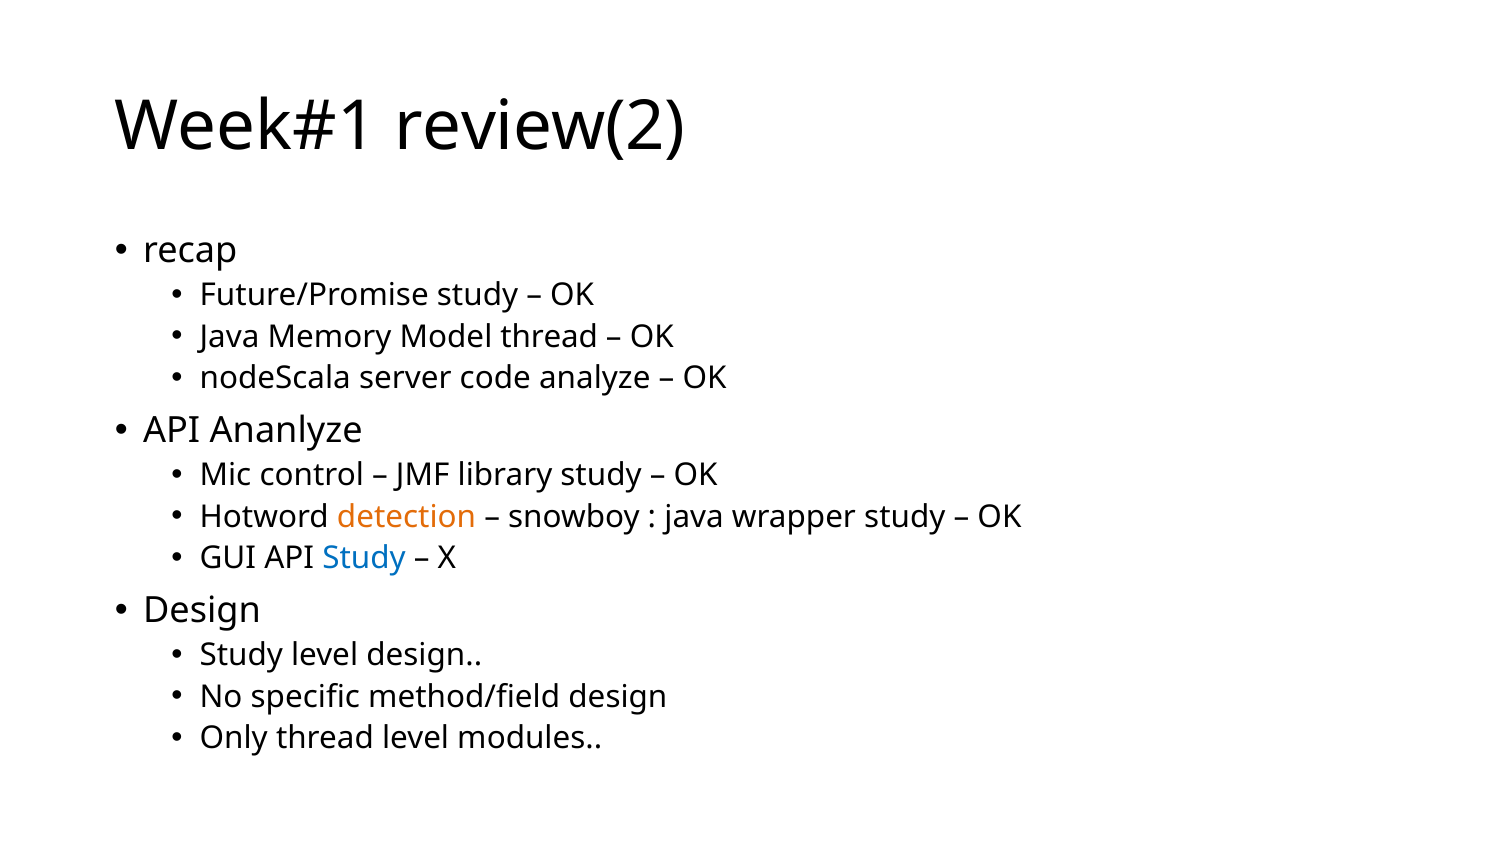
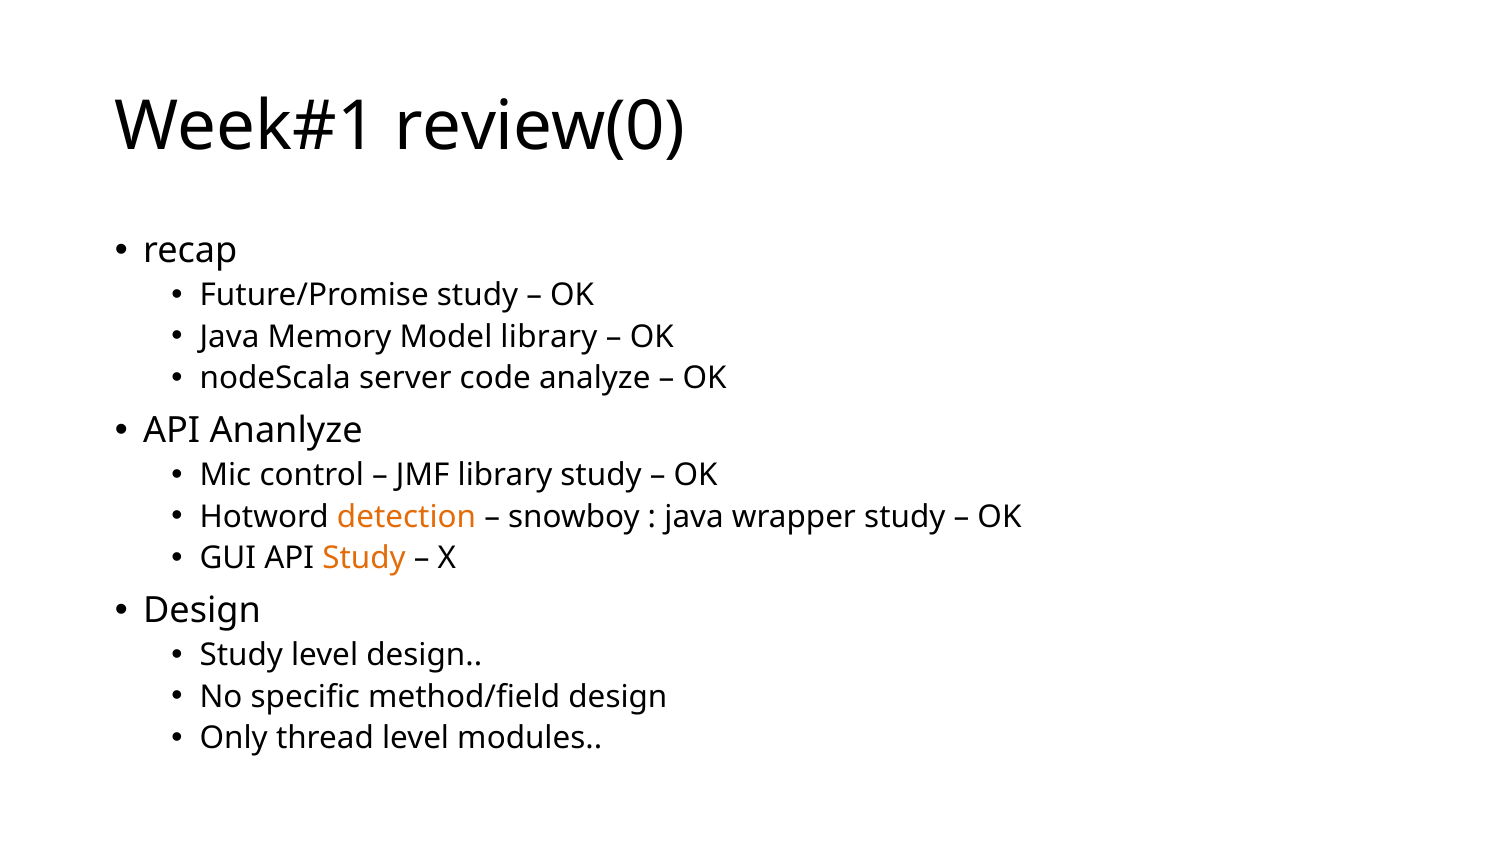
review(2: review(2 -> review(0
Model thread: thread -> library
Study at (364, 558) colour: blue -> orange
